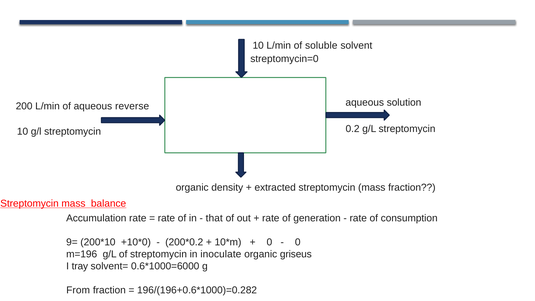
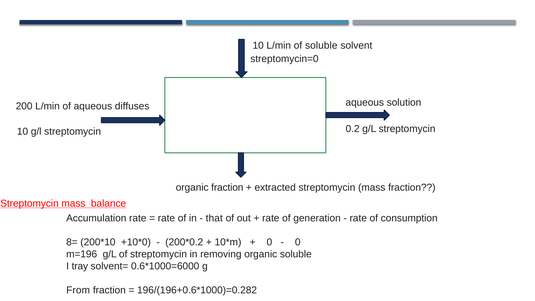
reverse: reverse -> diffuses
organic density: density -> fraction
9=: 9= -> 8=
inoculate: inoculate -> removing
organic griseus: griseus -> soluble
